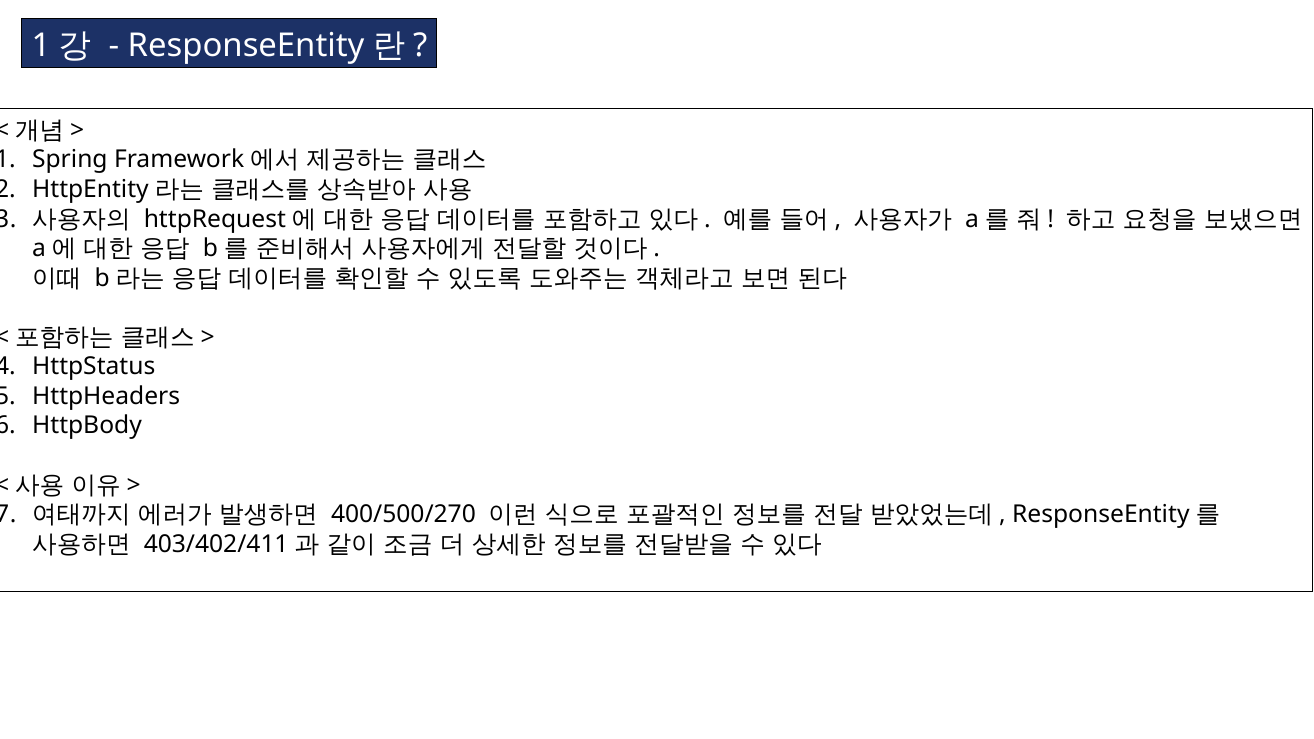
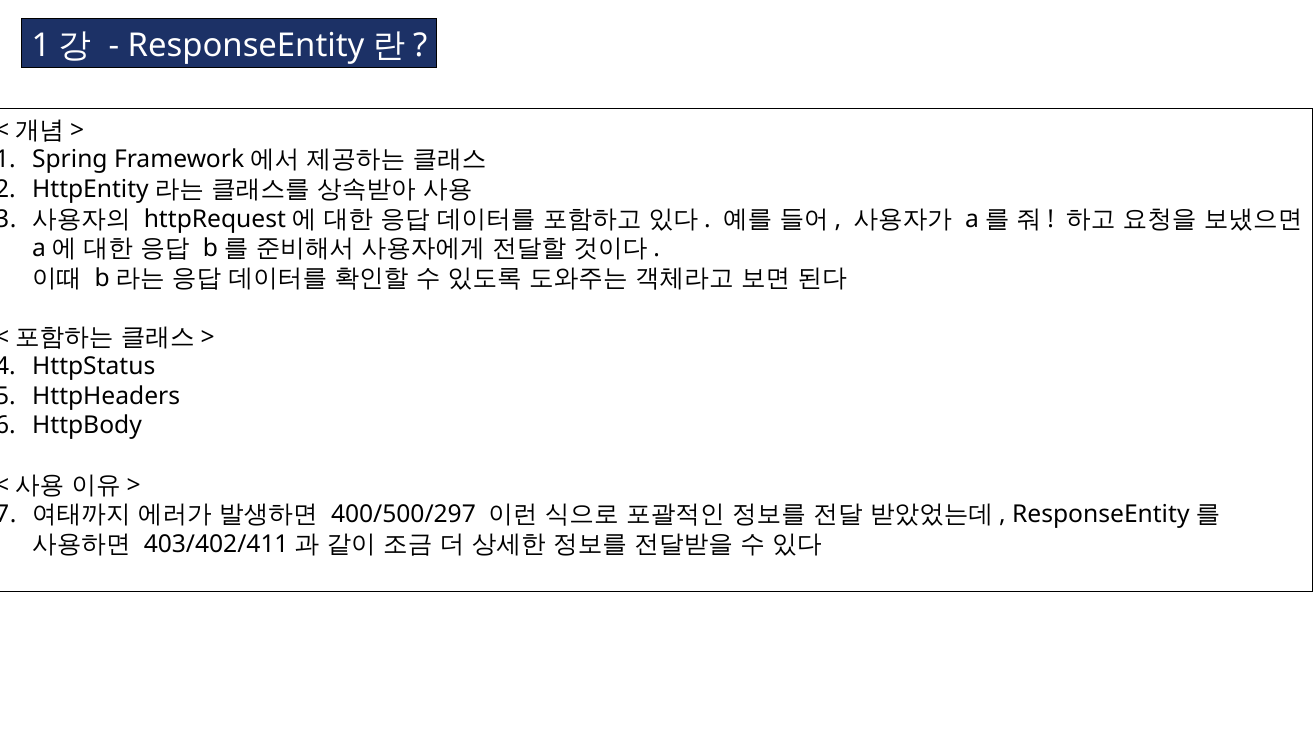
400/500/270: 400/500/270 -> 400/500/297
